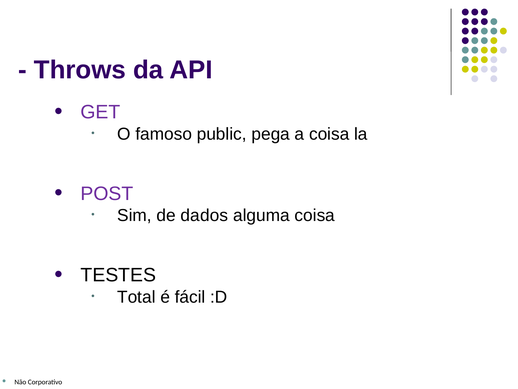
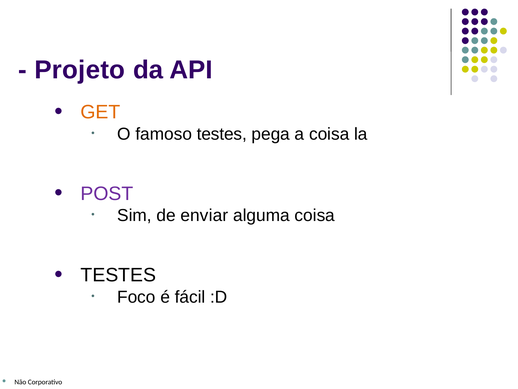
Throws: Throws -> Projeto
GET colour: purple -> orange
famoso public: public -> testes
dados: dados -> enviar
Total: Total -> Foco
